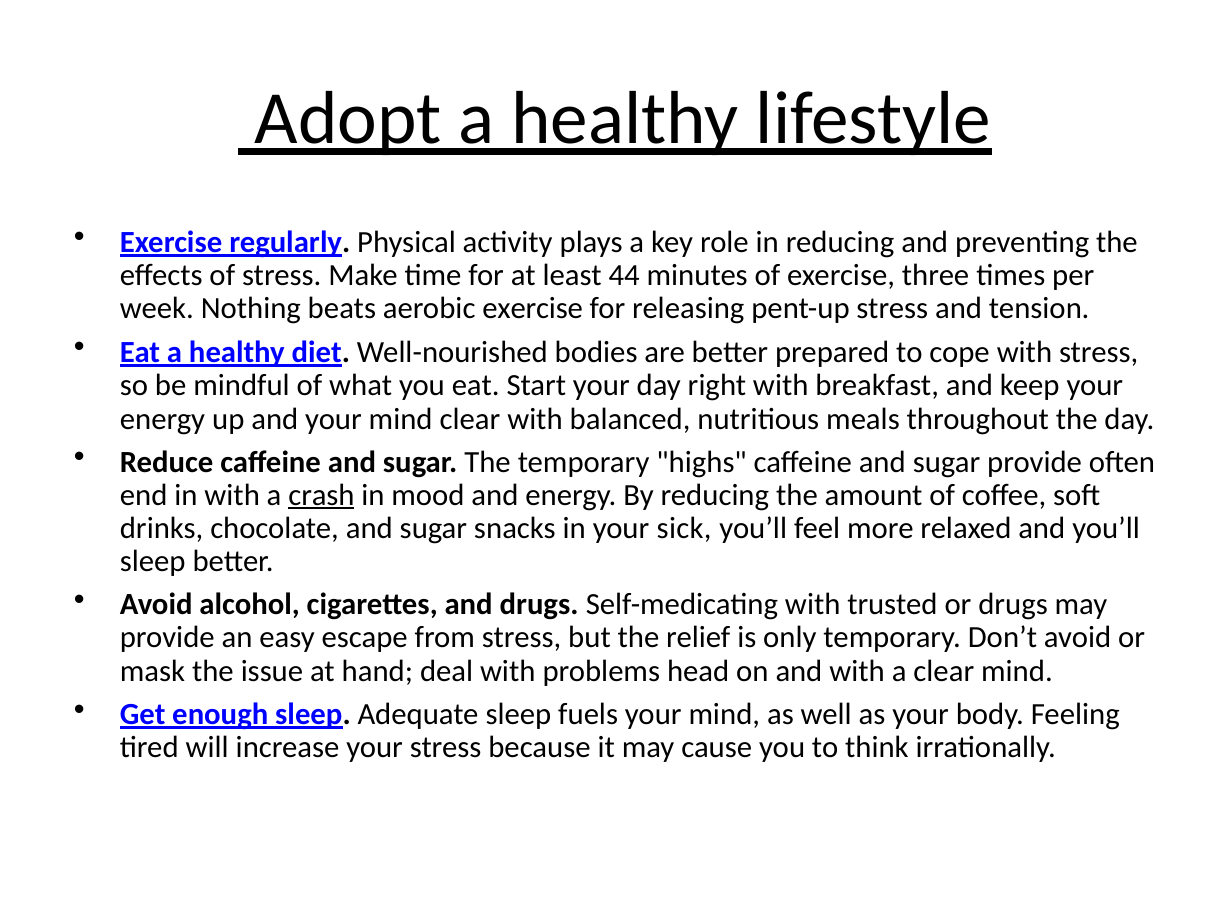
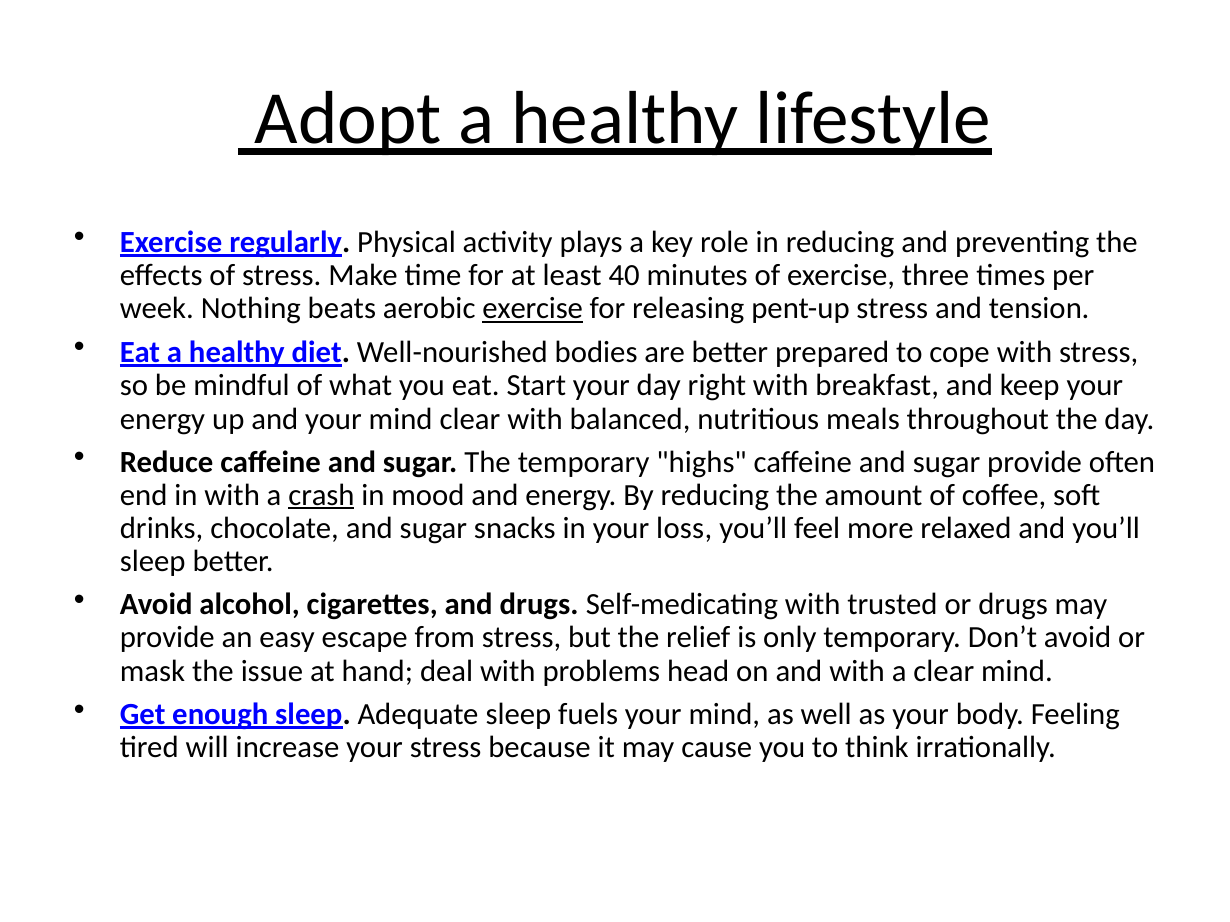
44: 44 -> 40
exercise at (533, 309) underline: none -> present
sick: sick -> loss
